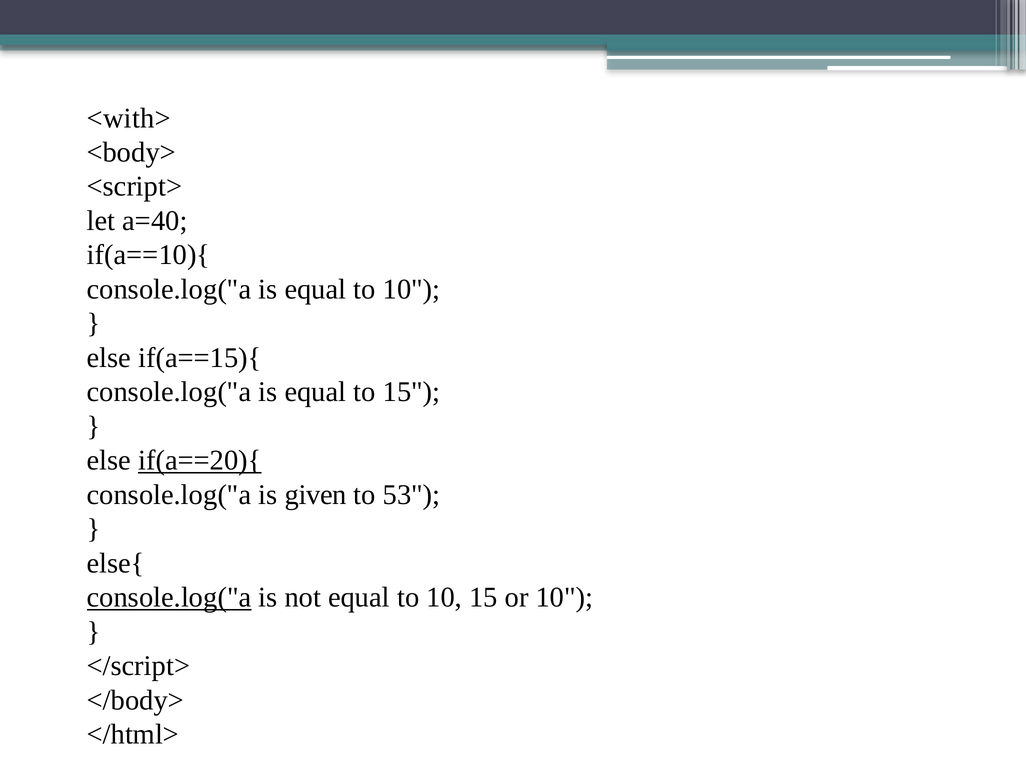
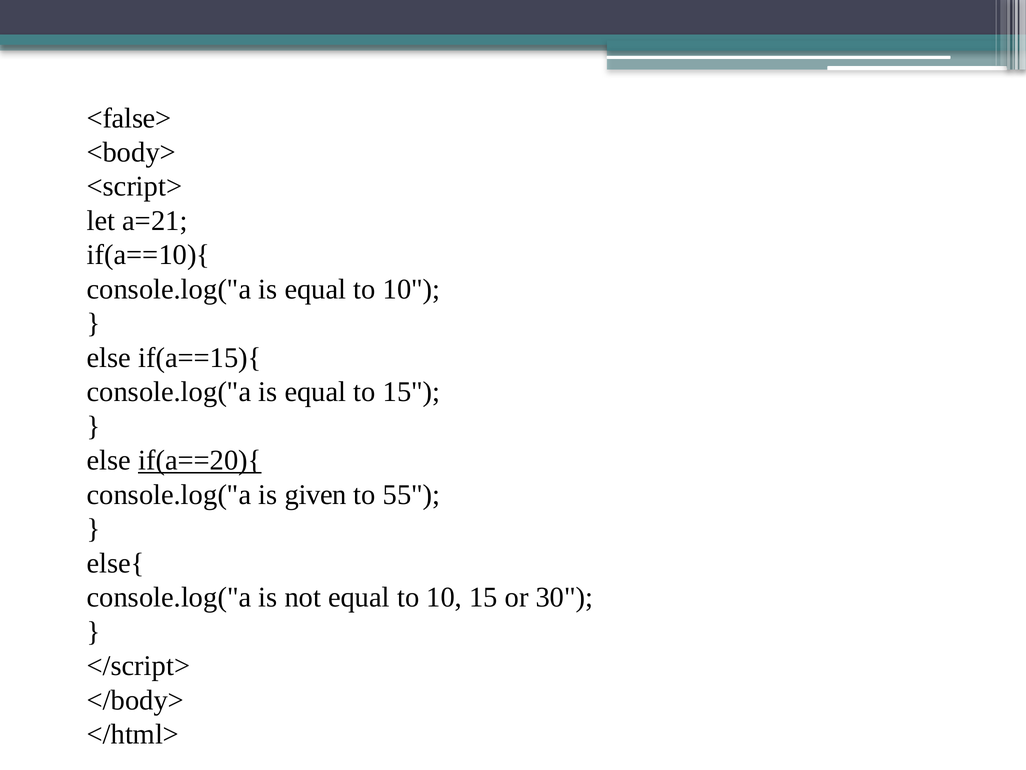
<with>: <with> -> <false>
a=40: a=40 -> a=21
53: 53 -> 55
console.log("a at (169, 597) underline: present -> none
or 10: 10 -> 30
